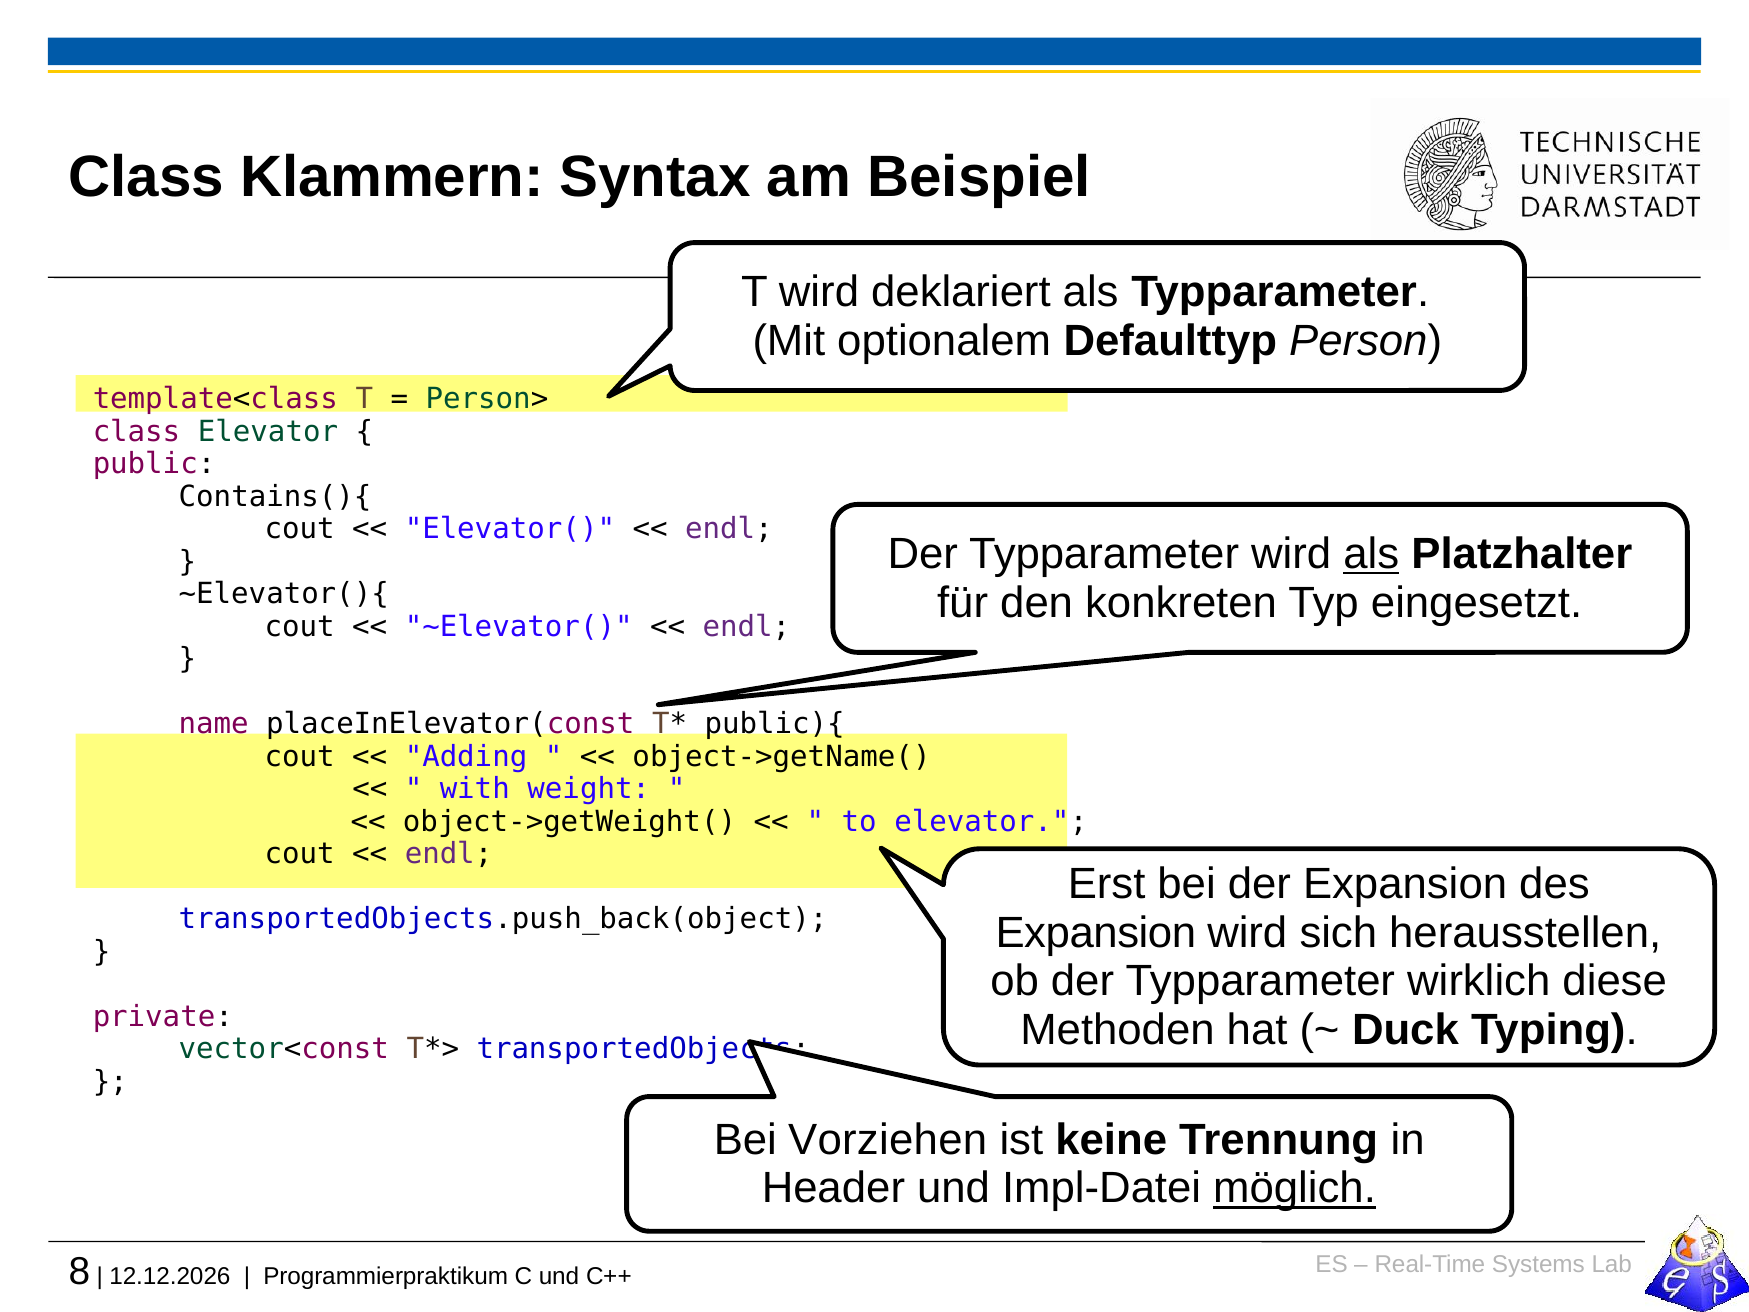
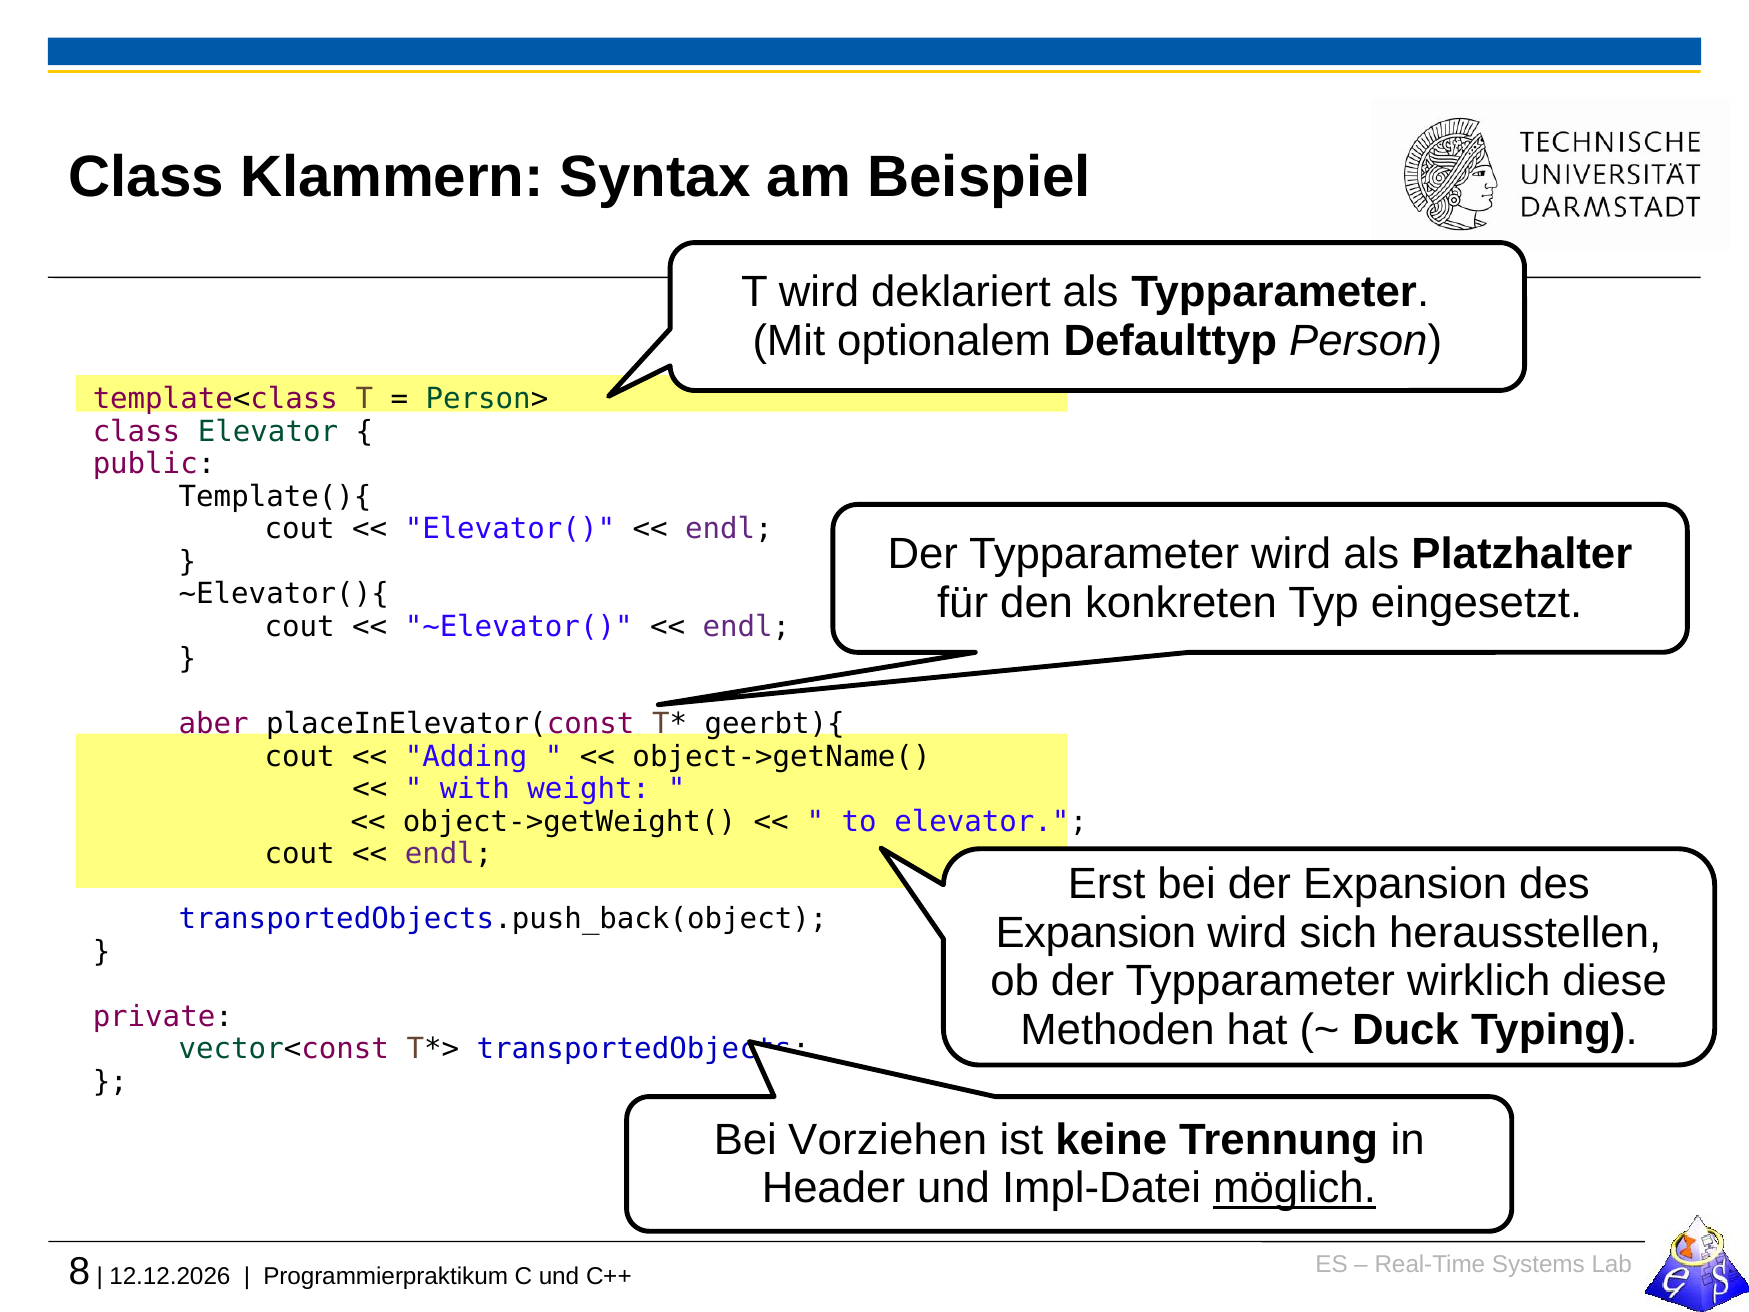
Contains(){: Contains(){ -> Template(){
als at (1371, 554) underline: present -> none
name: name -> aber
public){: public){ -> geerbt){
